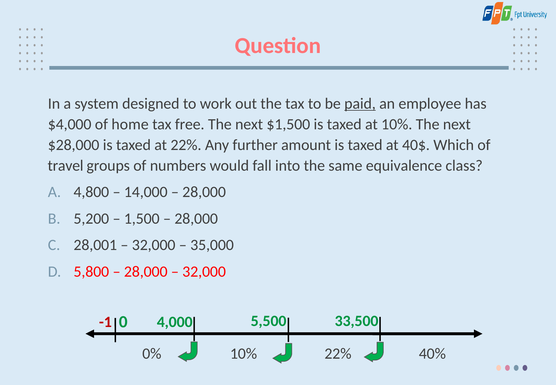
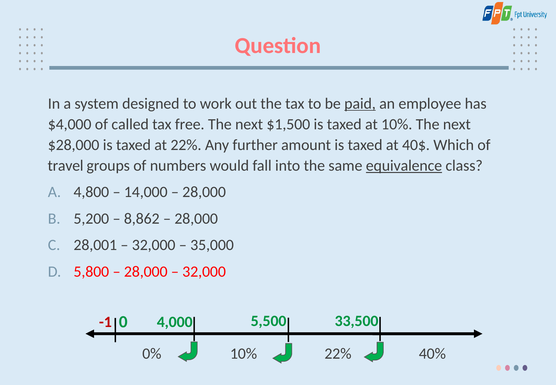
home: home -> called
equivalence underline: none -> present
1,500: 1,500 -> 8,862
